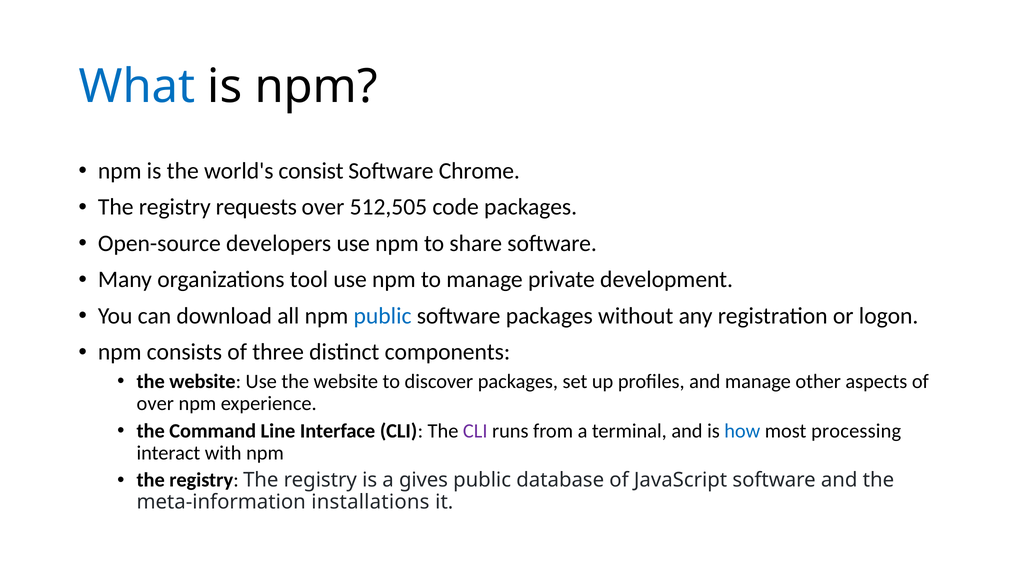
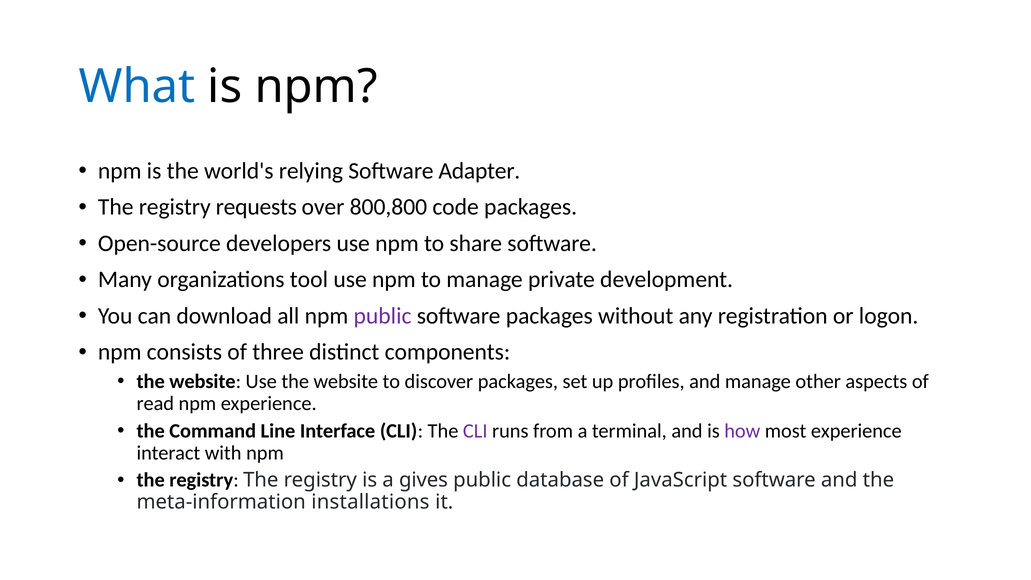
consist: consist -> relying
Chrome: Chrome -> Adapter
512,505: 512,505 -> 800,800
public at (383, 316) colour: blue -> purple
over at (155, 403): over -> read
how colour: blue -> purple
most processing: processing -> experience
